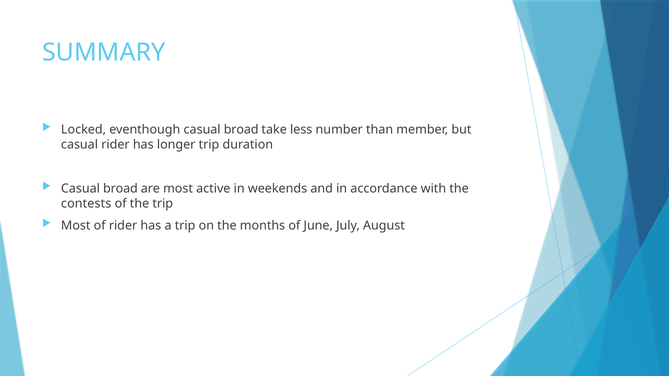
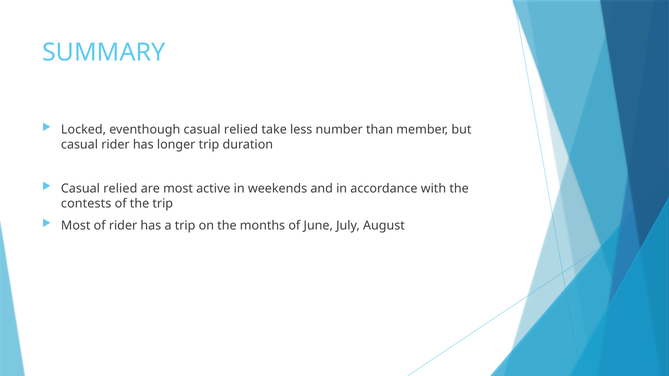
eventhough casual broad: broad -> relied
broad at (120, 189): broad -> relied
